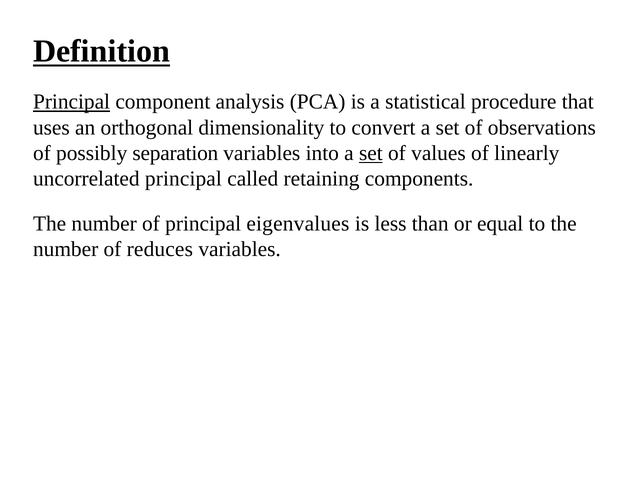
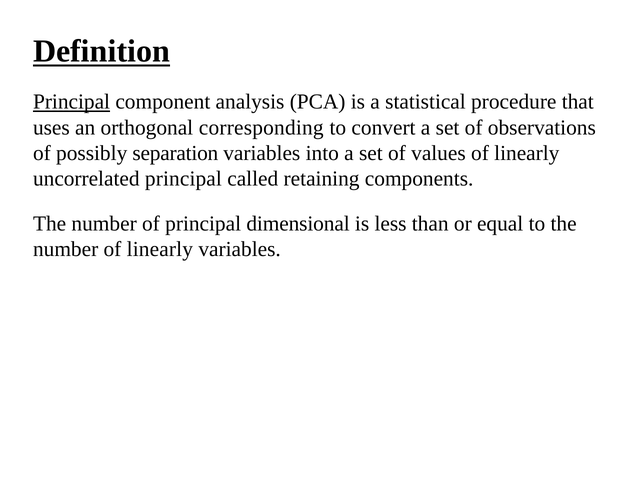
dimensionality: dimensionality -> corresponding
set at (371, 153) underline: present -> none
eigenvalues: eigenvalues -> dimensional
number of reduces: reduces -> linearly
